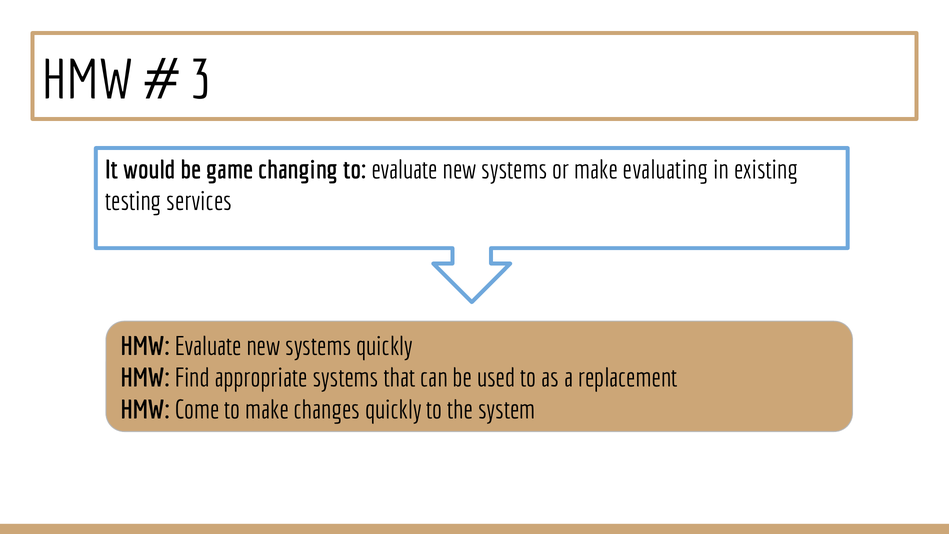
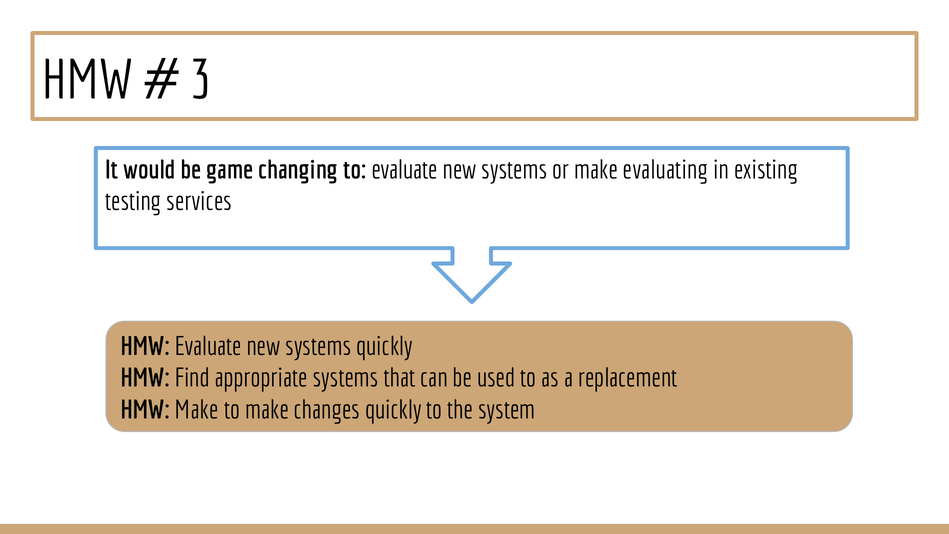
HMW Come: Come -> Make
